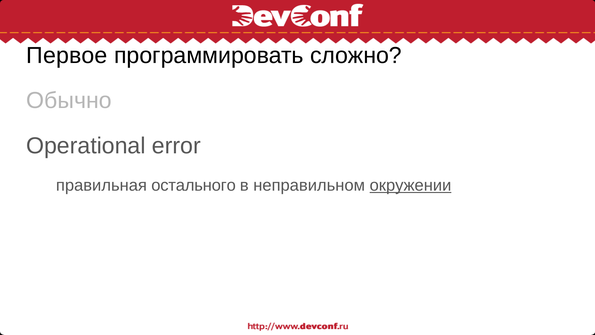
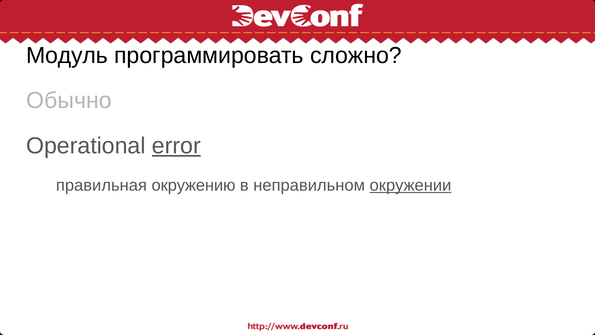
Первое: Первое -> Модуль
error underline: none -> present
остального: остального -> окружению
